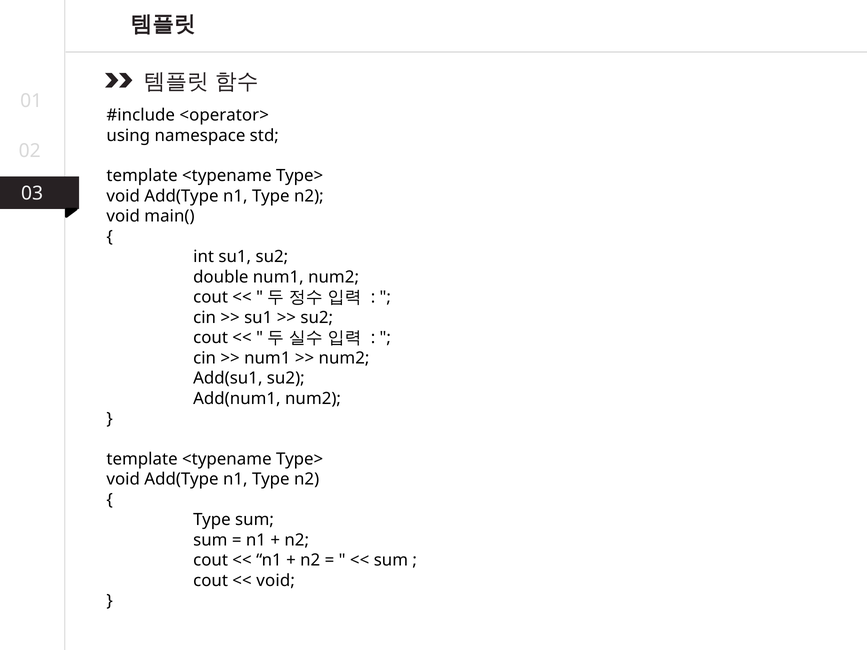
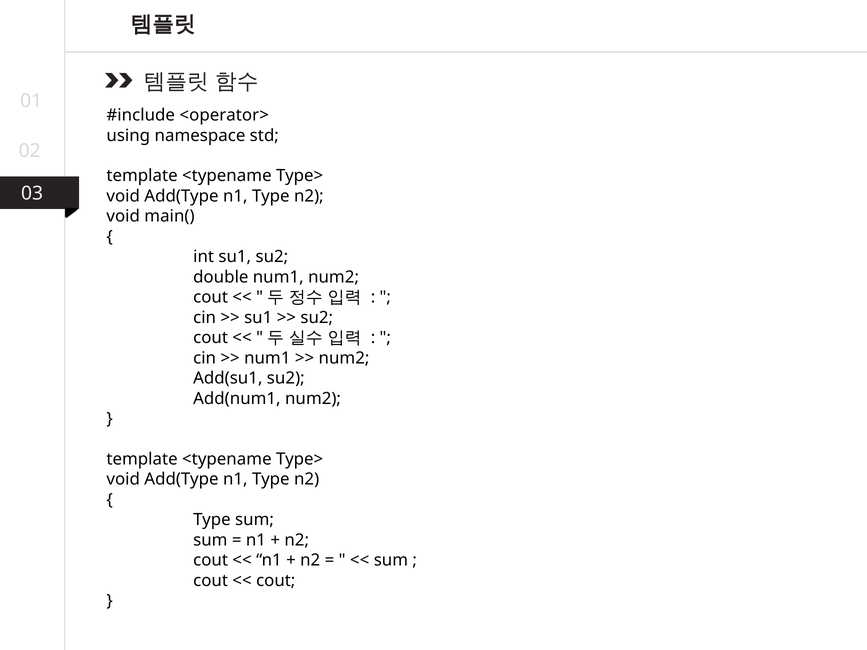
void at (276, 581): void -> cout
